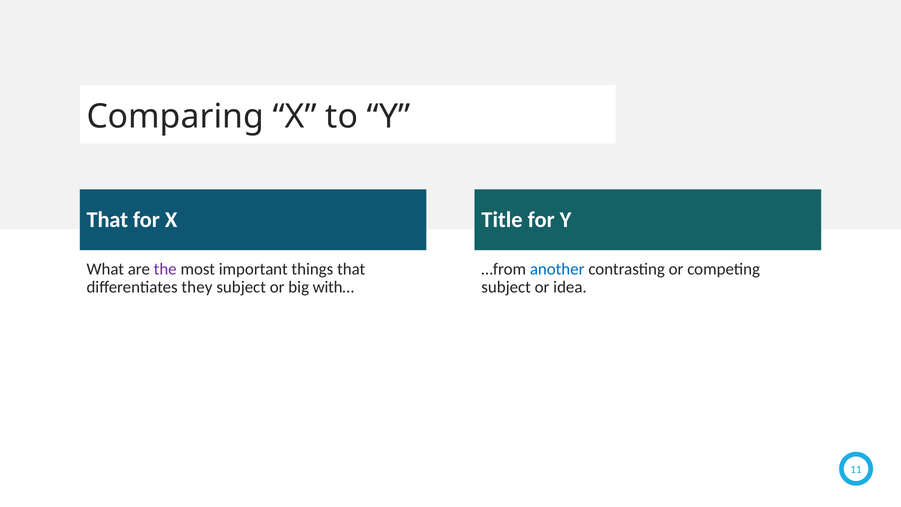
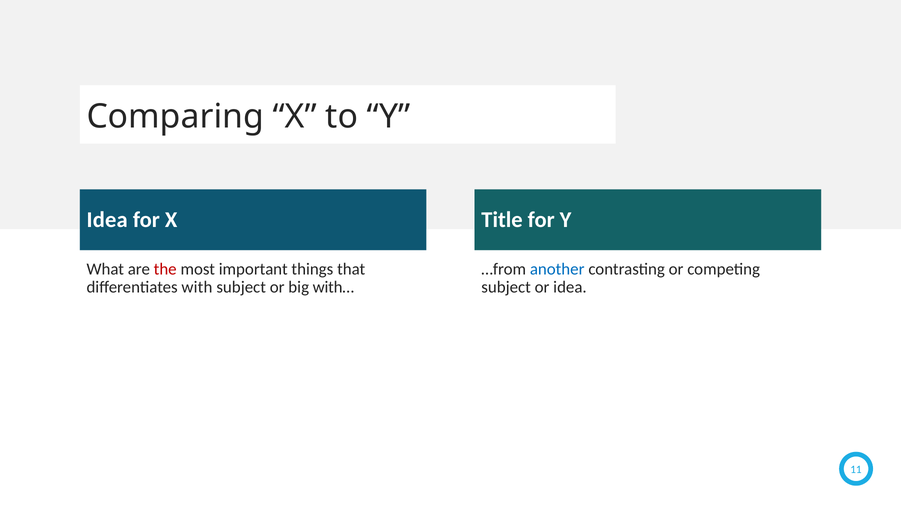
That at (107, 220): That -> Idea
the colour: purple -> red
they: they -> with
